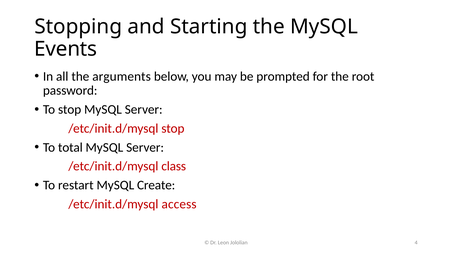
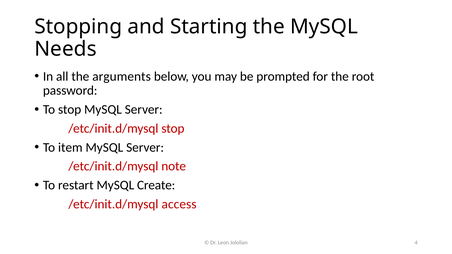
Events: Events -> Needs
total: total -> item
class: class -> note
